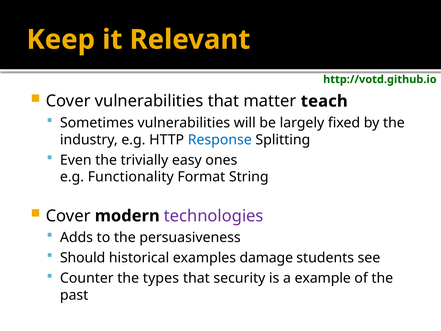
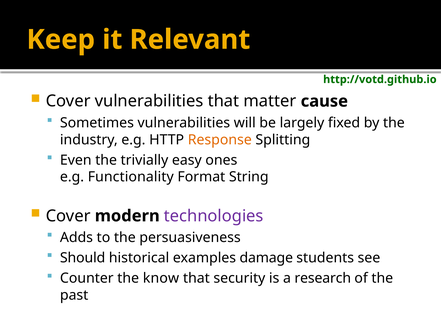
teach: teach -> cause
Response colour: blue -> orange
types: types -> know
example: example -> research
